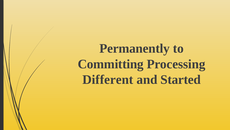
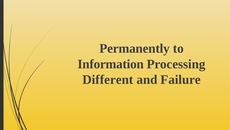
Committing: Committing -> Information
Started: Started -> Failure
